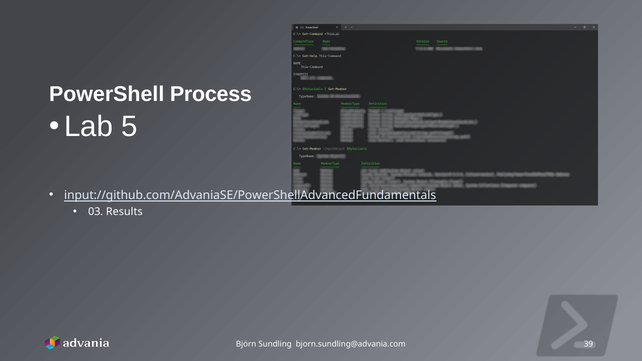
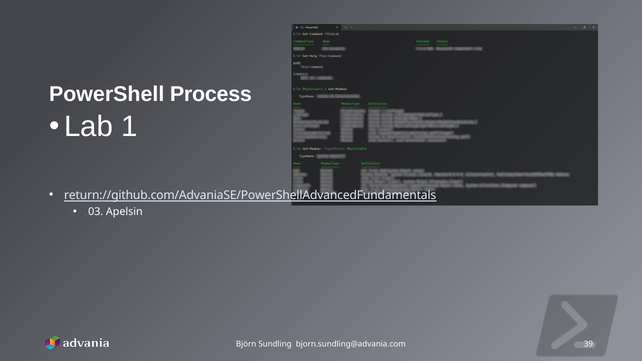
5: 5 -> 1
input://github.com/AdvaniaSE/PowerShellAdvancedFundamentals: input://github.com/AdvaniaSE/PowerShellAdvancedFundamentals -> return://github.com/AdvaniaSE/PowerShellAdvancedFundamentals
Results: Results -> Apelsin
